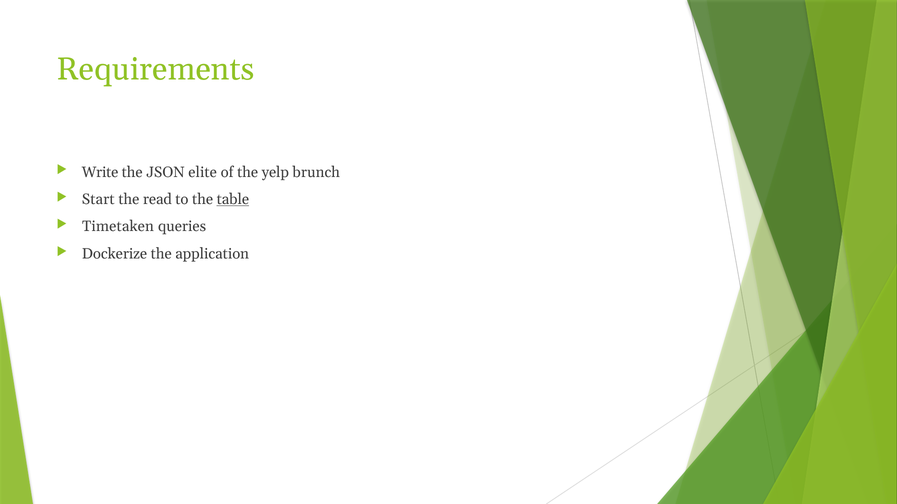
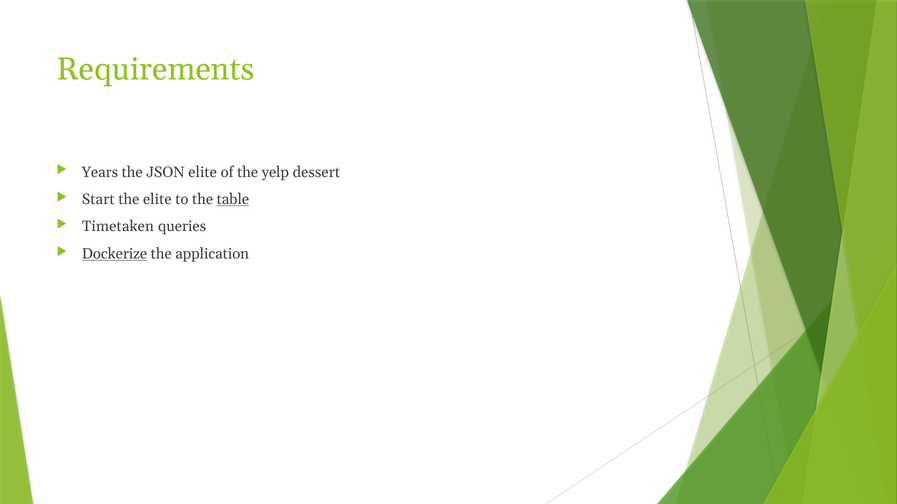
Write: Write -> Years
brunch: brunch -> dessert
the read: read -> elite
Dockerize underline: none -> present
